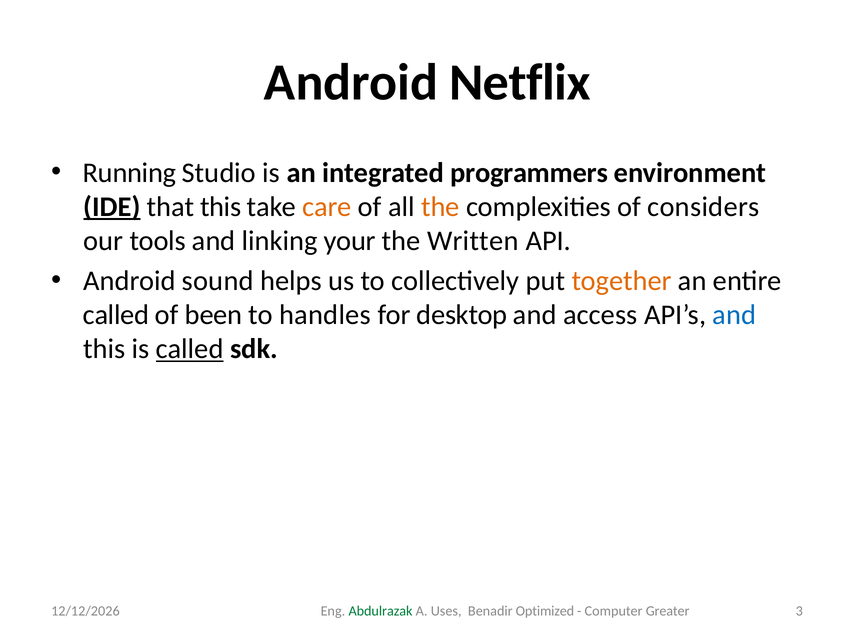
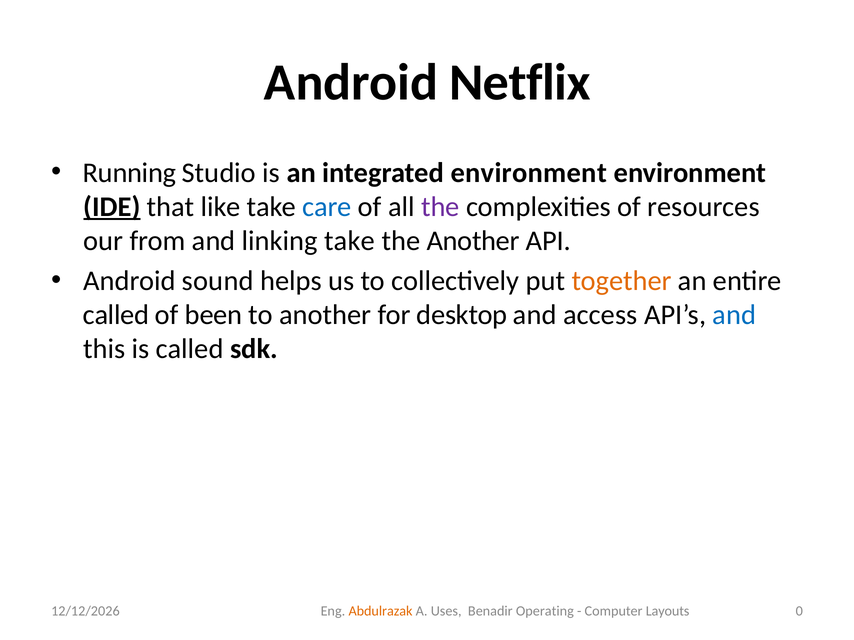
integrated programmers: programmers -> environment
that this: this -> like
care colour: orange -> blue
the at (440, 207) colour: orange -> purple
considers: considers -> resources
tools: tools -> from
linking your: your -> take
the Written: Written -> Another
to handles: handles -> another
called at (190, 349) underline: present -> none
3: 3 -> 0
Abdulrazak colour: green -> orange
Optimized: Optimized -> Operating
Greater: Greater -> Layouts
